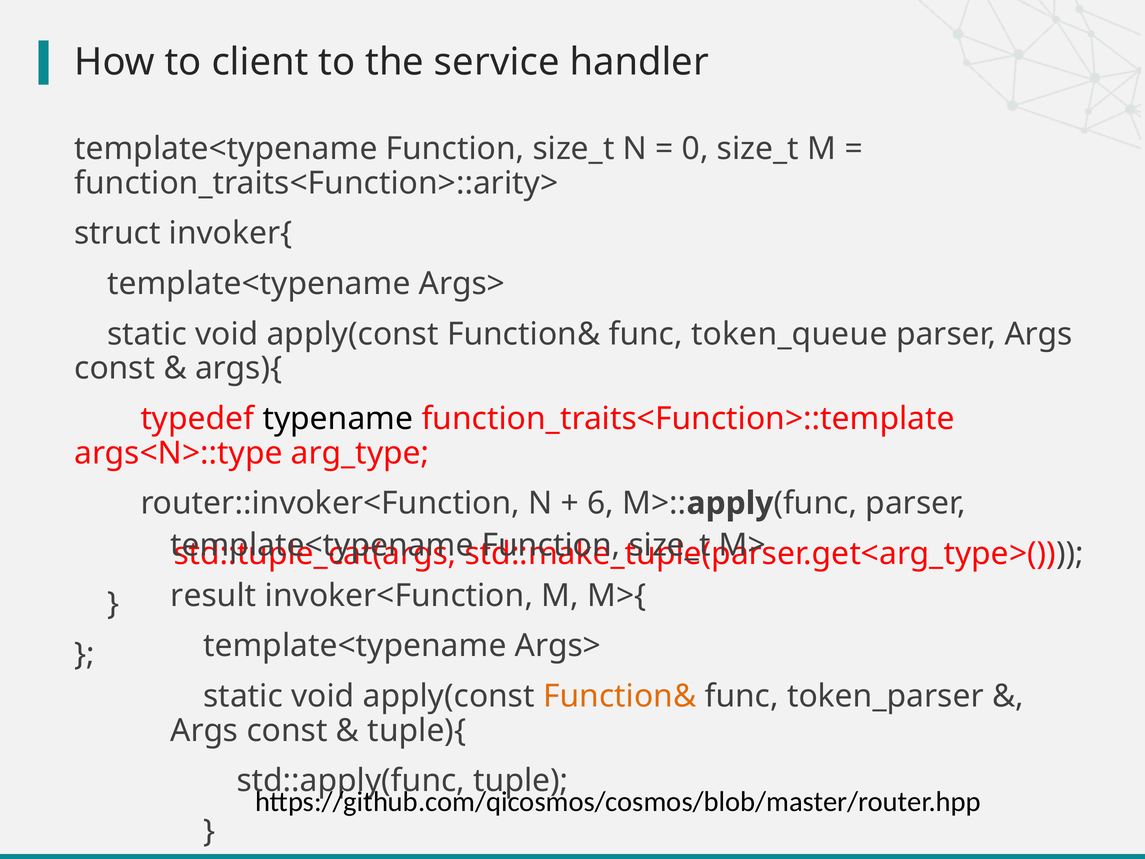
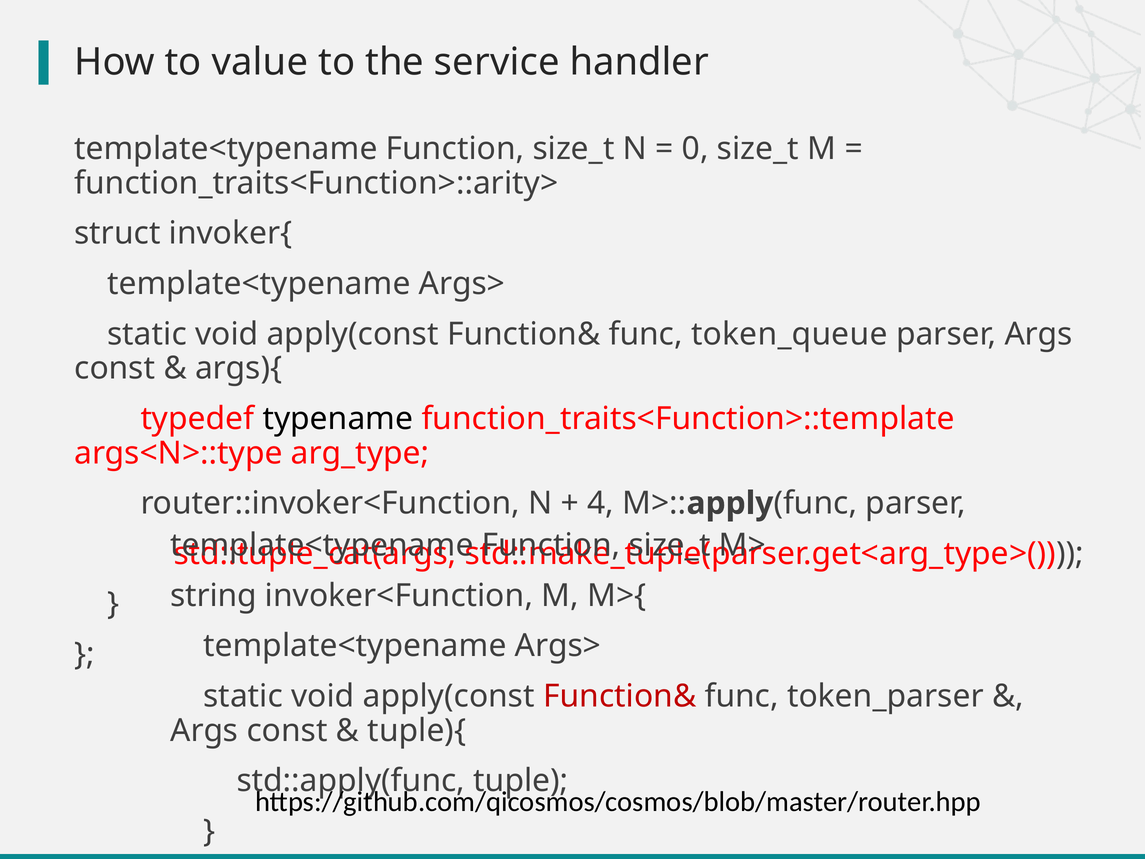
client: client -> value
6: 6 -> 4
result: result -> string
Function& at (620, 696) colour: orange -> red
